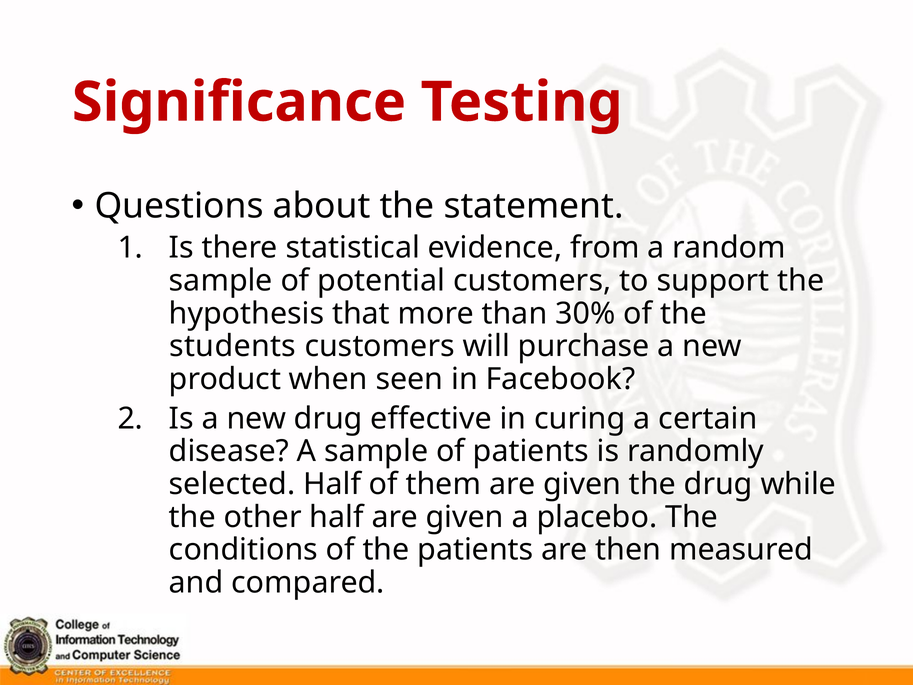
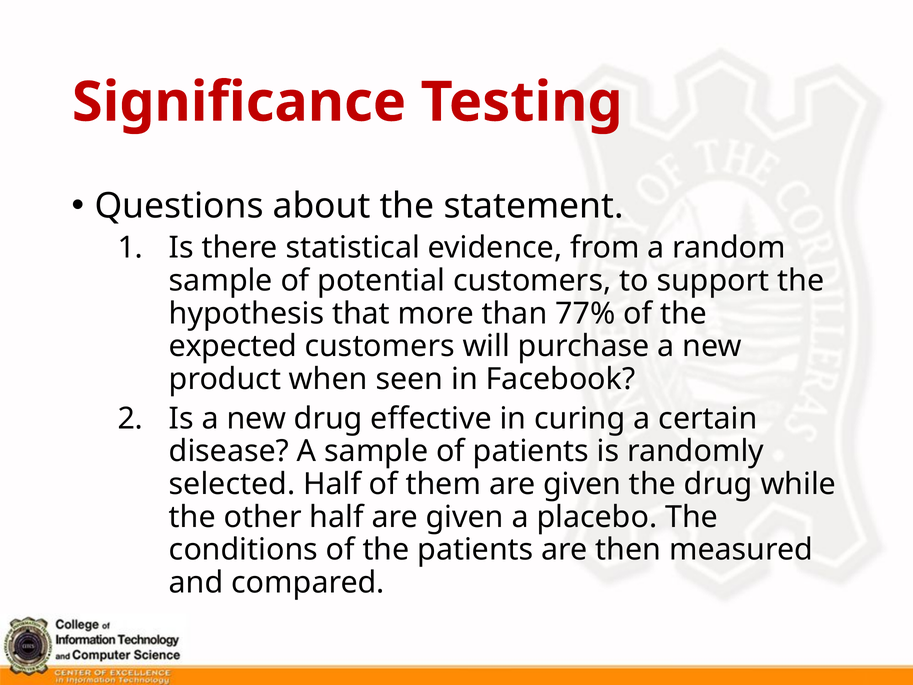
30%: 30% -> 77%
students: students -> expected
